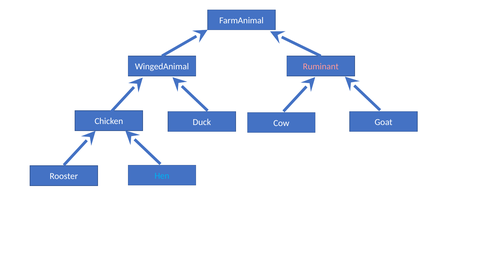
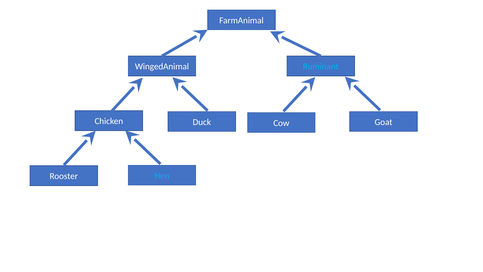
Ruminant colour: pink -> light blue
